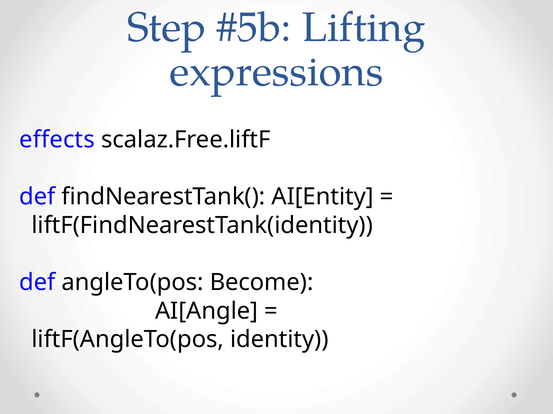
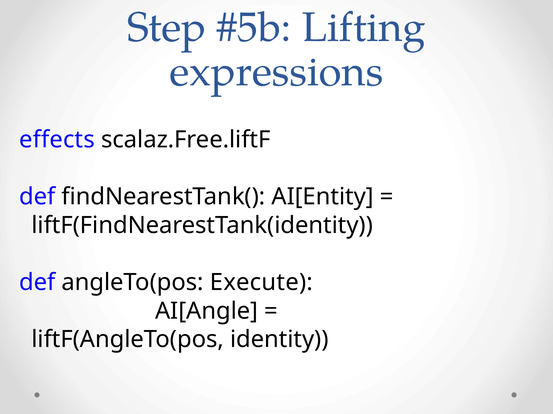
Become: Become -> Execute
